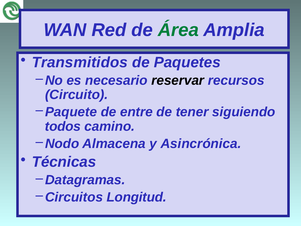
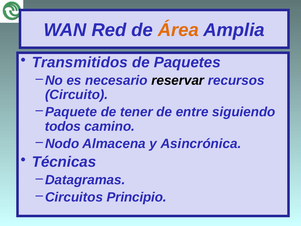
Área colour: green -> orange
entre: entre -> tener
tener: tener -> entre
Longitud: Longitud -> Principio
